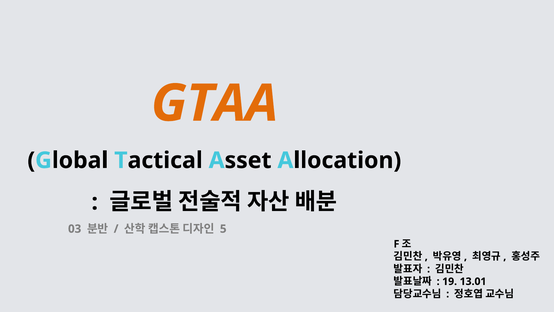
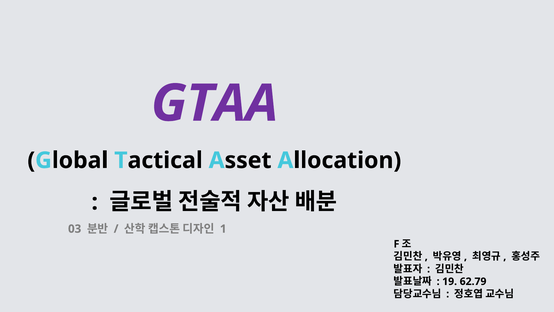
GTAA colour: orange -> purple
5: 5 -> 1
13.01: 13.01 -> 62.79
